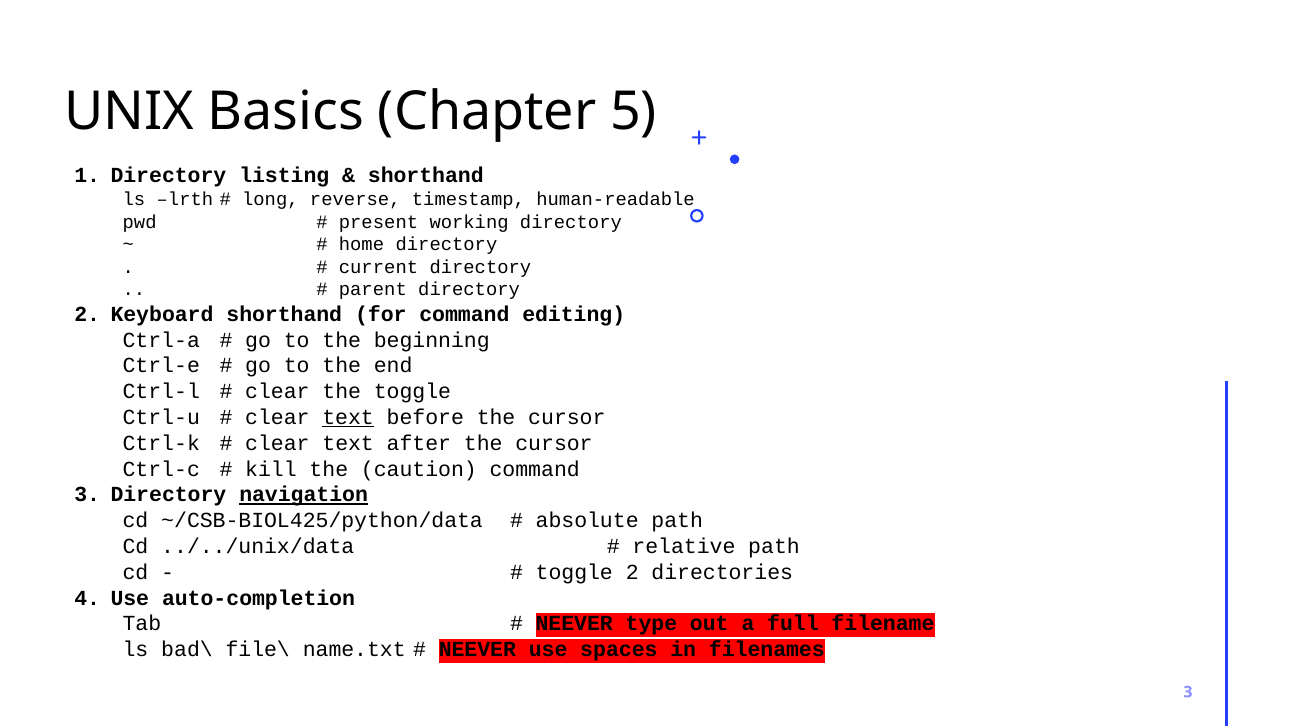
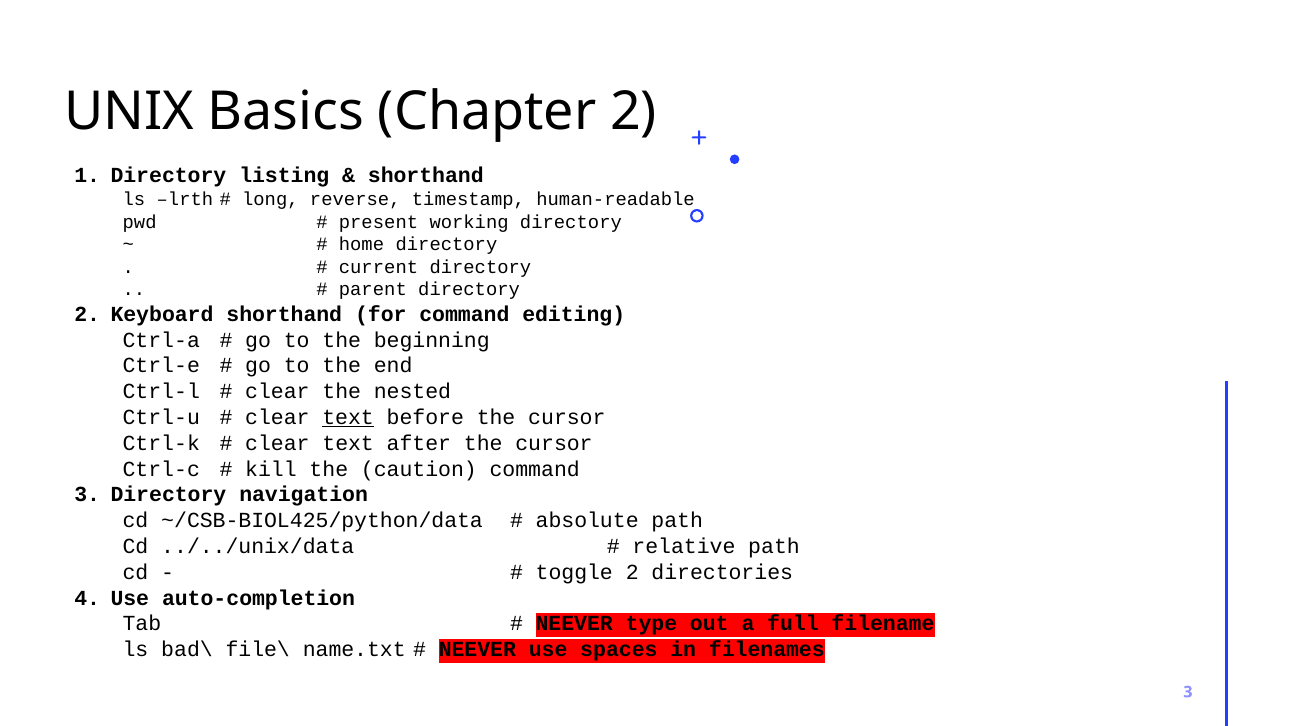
Chapter 5: 5 -> 2
the toggle: toggle -> nested
navigation underline: present -> none
